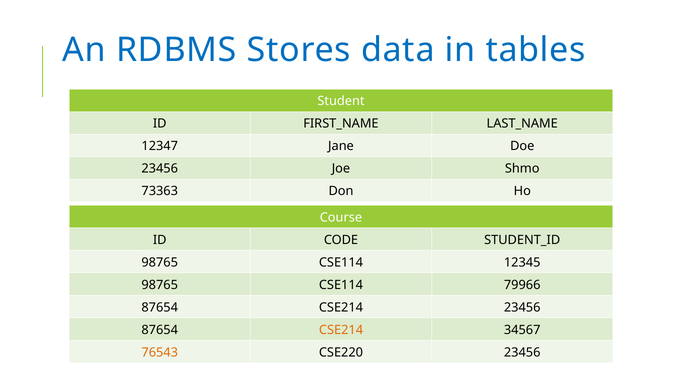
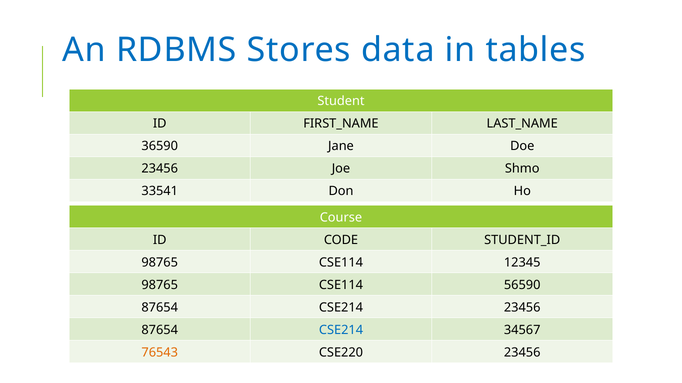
12347: 12347 -> 36590
73363: 73363 -> 33541
79966: 79966 -> 56590
CSE214 at (341, 330) colour: orange -> blue
